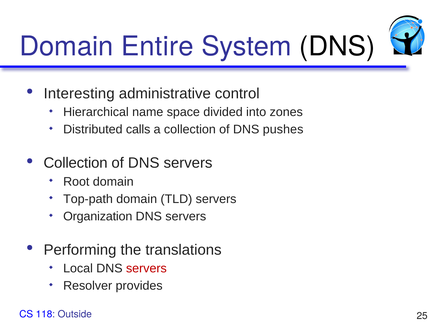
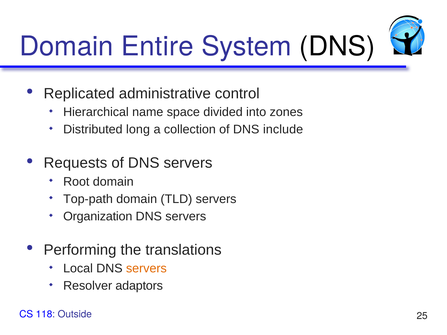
Interesting: Interesting -> Replicated
calls: calls -> long
pushes: pushes -> include
Collection at (76, 163): Collection -> Requests
servers at (146, 269) colour: red -> orange
provides: provides -> adaptors
